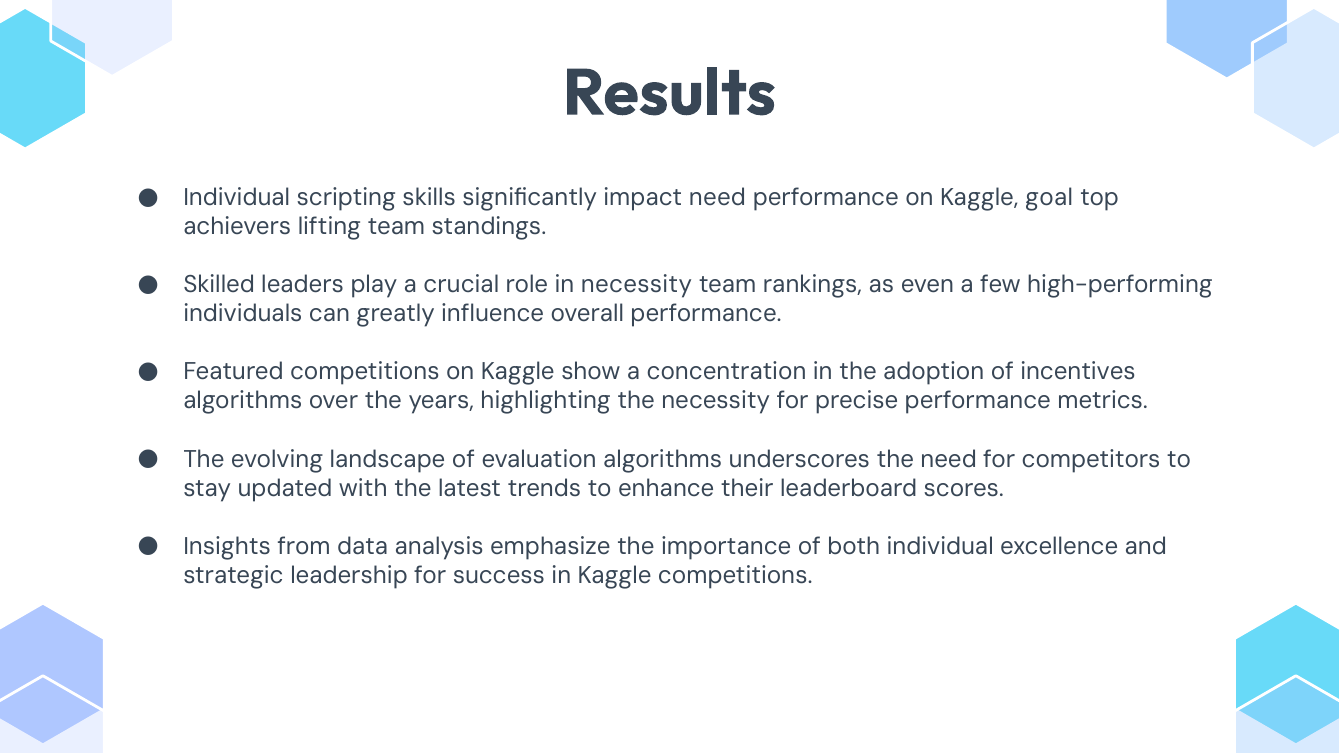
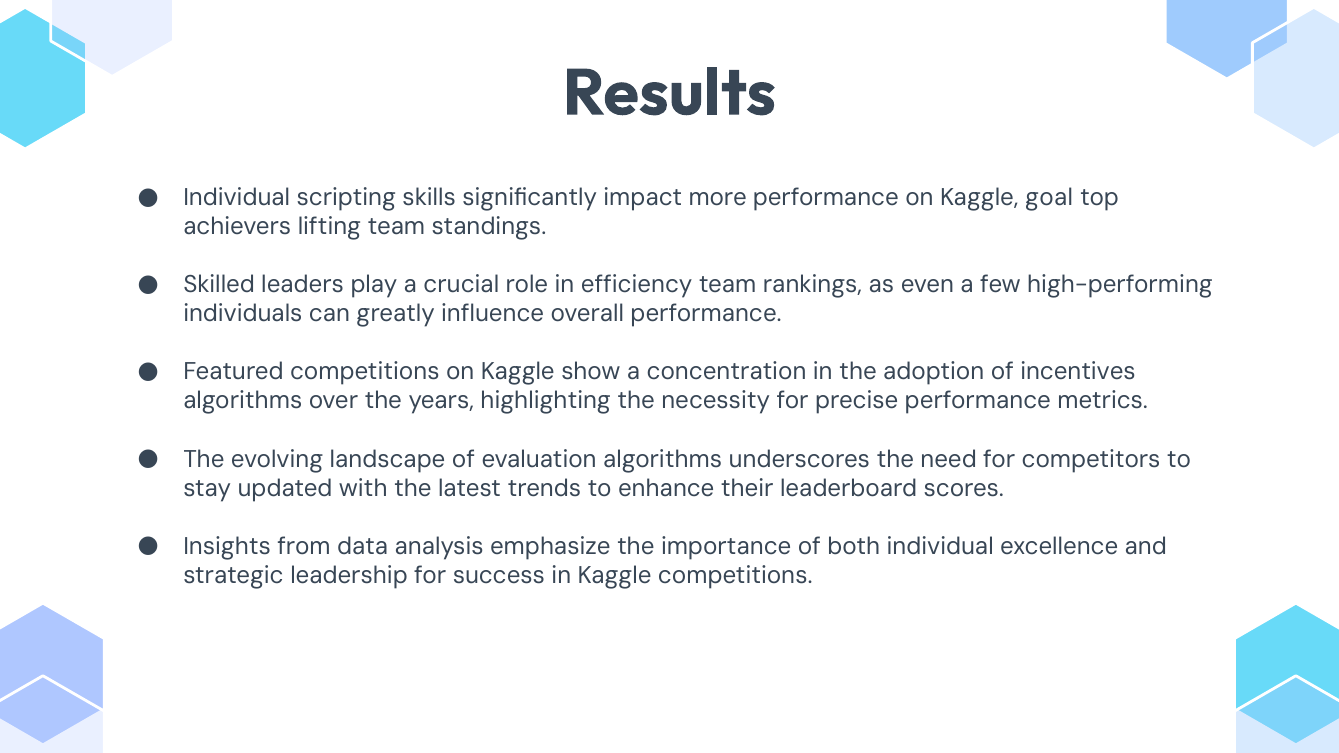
impact need: need -> more
in necessity: necessity -> efficiency
